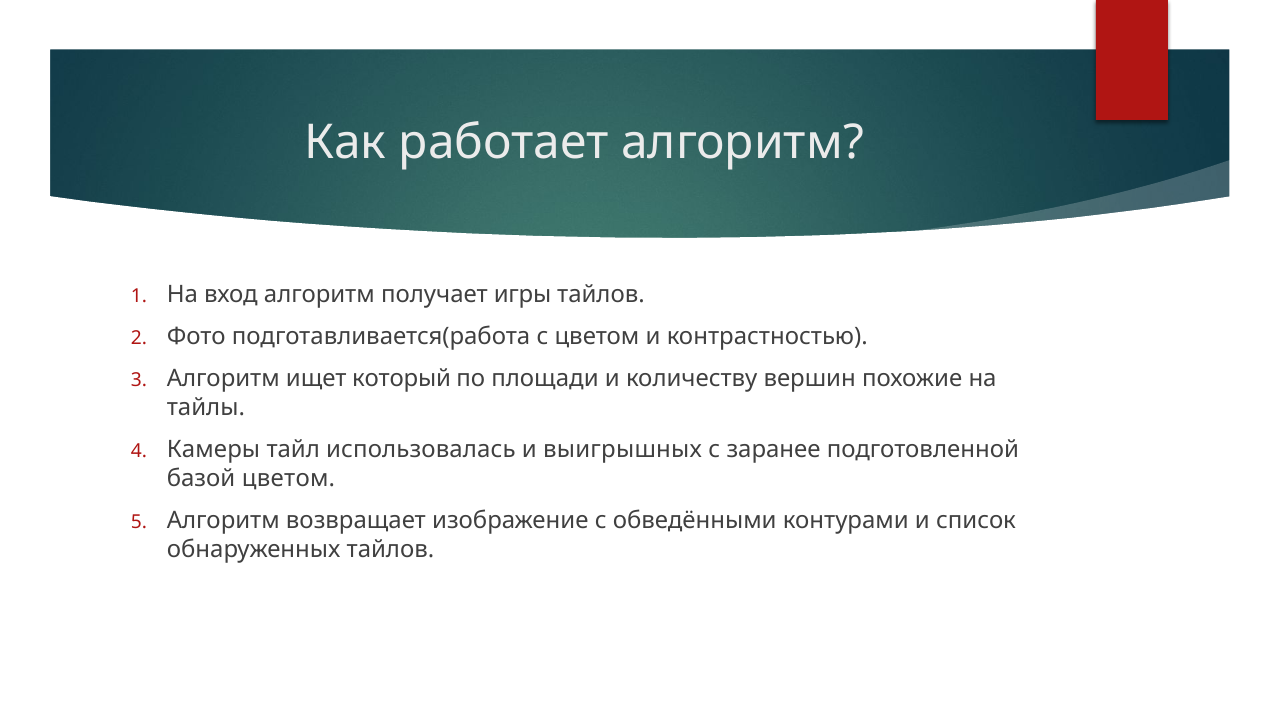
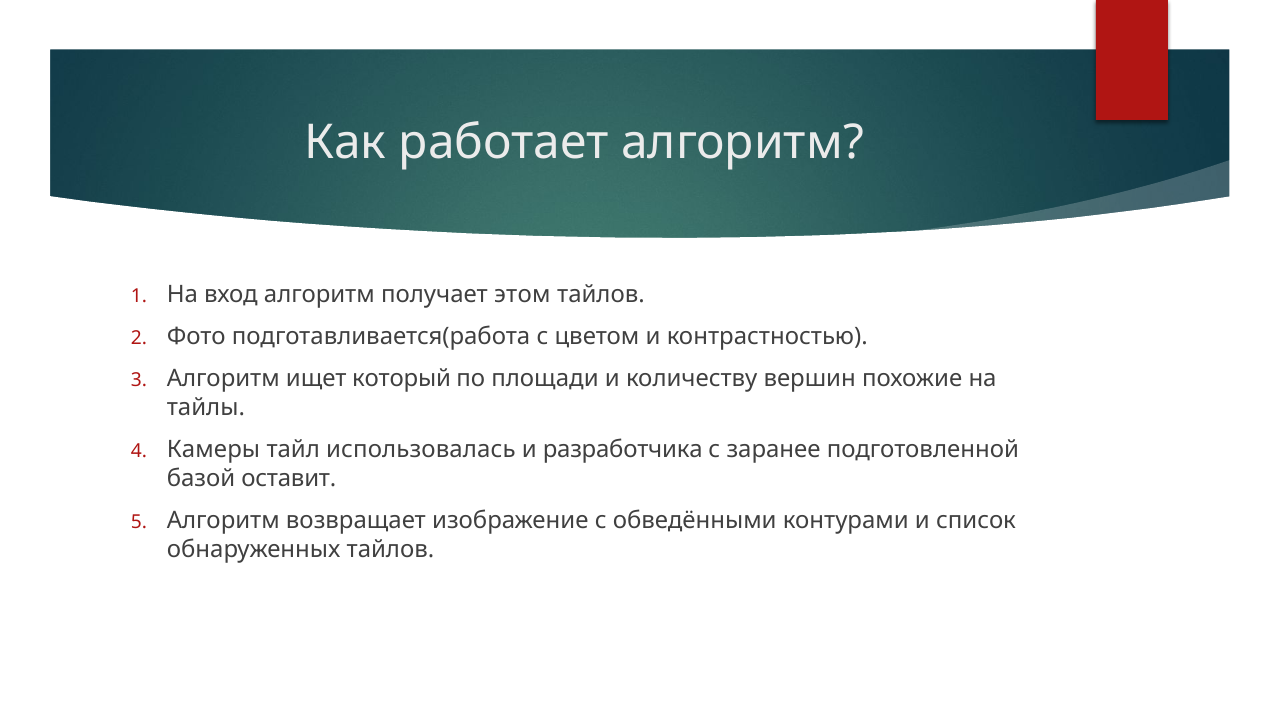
игры: игры -> этом
выигрышных: выигрышных -> разработчика
базой цветом: цветом -> оставит
